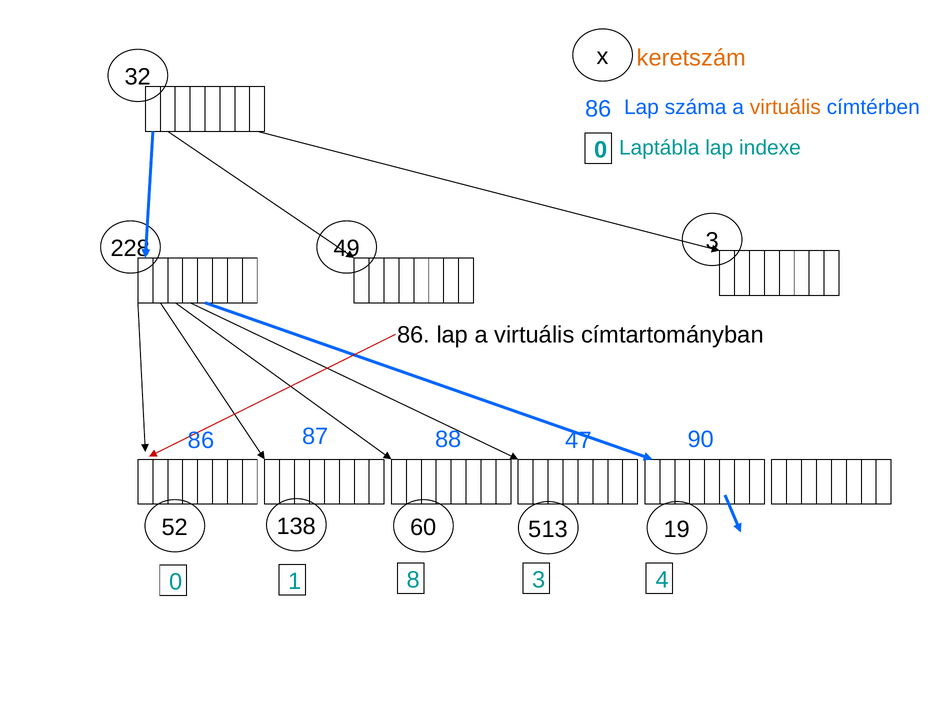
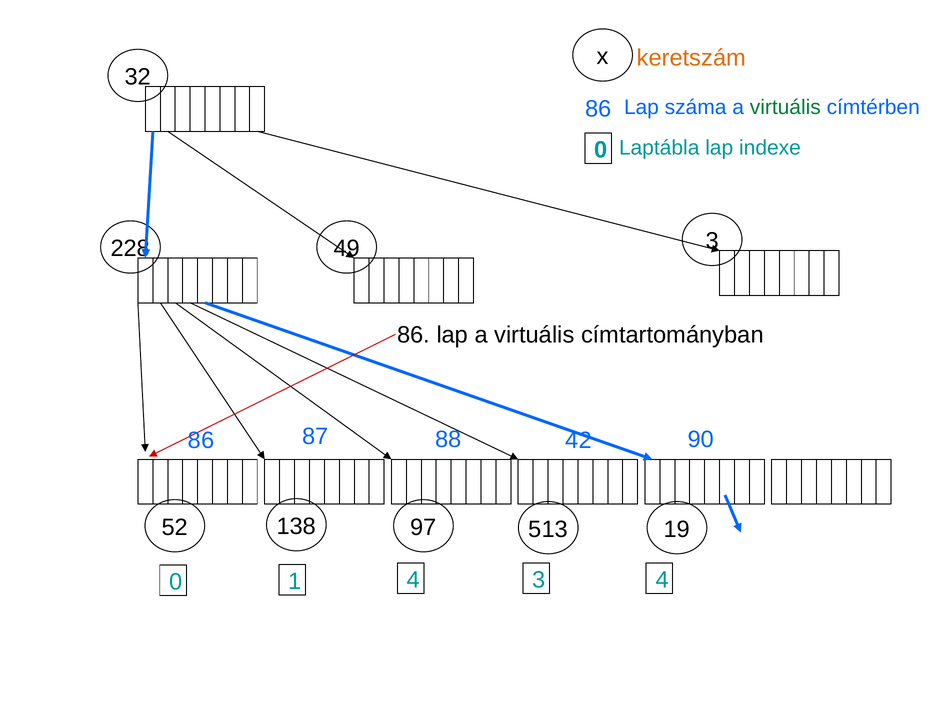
virtuális at (785, 108) colour: orange -> green
47: 47 -> 42
60: 60 -> 97
1 8: 8 -> 4
